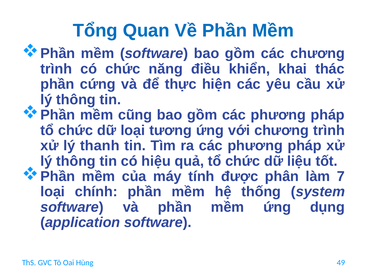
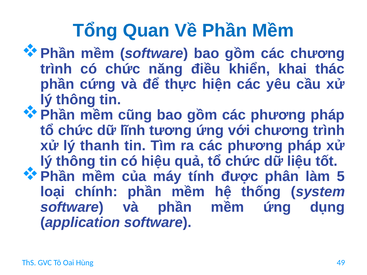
dữ loại: loại -> lĩnh
7: 7 -> 5
